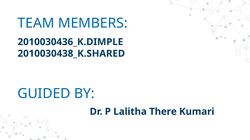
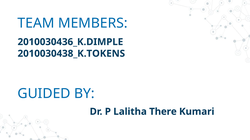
2010030438_K.SHARED: 2010030438_K.SHARED -> 2010030438_K.TOKENS
